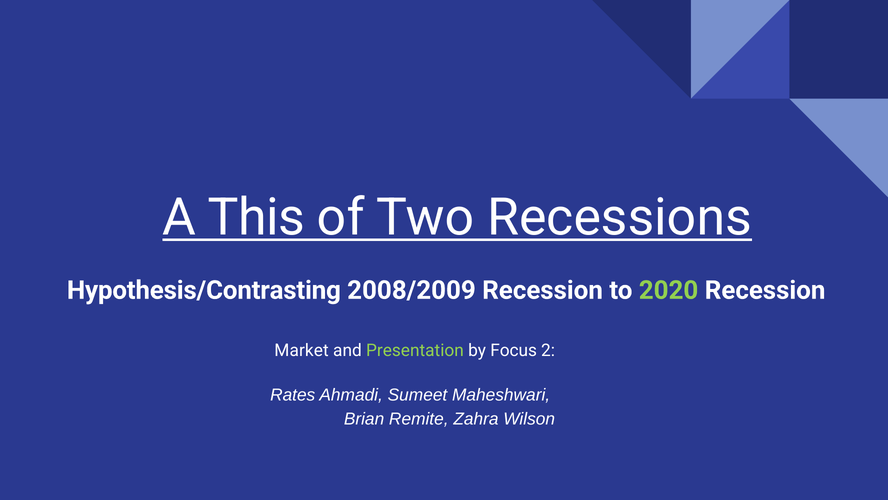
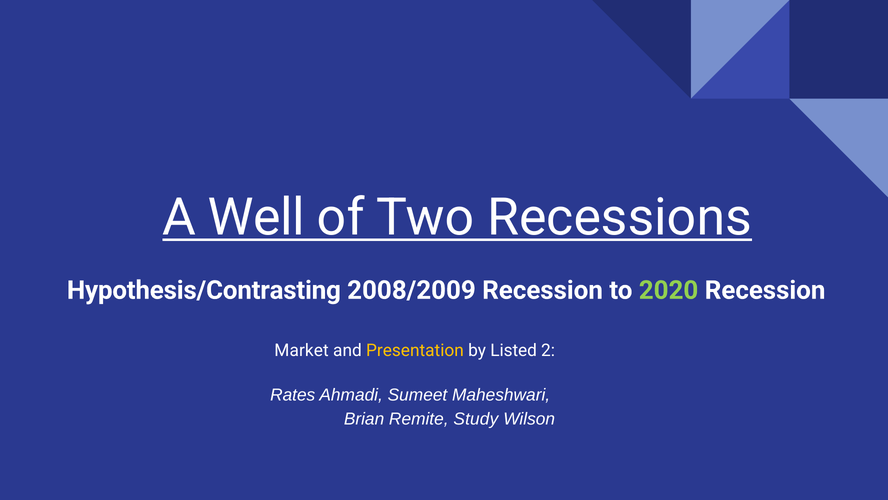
This: This -> Well
Presentation colour: light green -> yellow
Focus: Focus -> Listed
Zahra: Zahra -> Study
